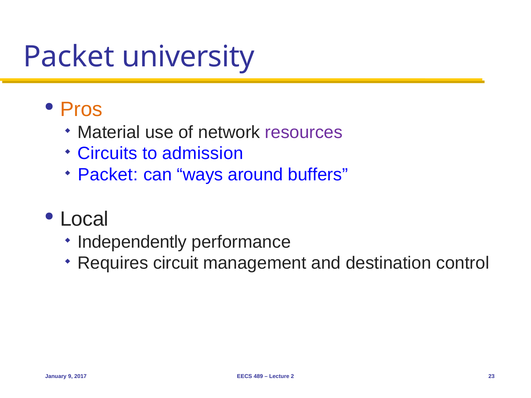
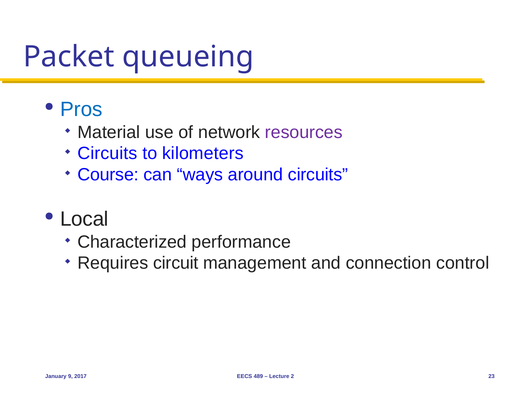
university: university -> queueing
Pros colour: orange -> blue
admission: admission -> kilometers
Packet at (108, 175): Packet -> Course
around buffers: buffers -> circuits
Independently: Independently -> Characterized
destination: destination -> connection
